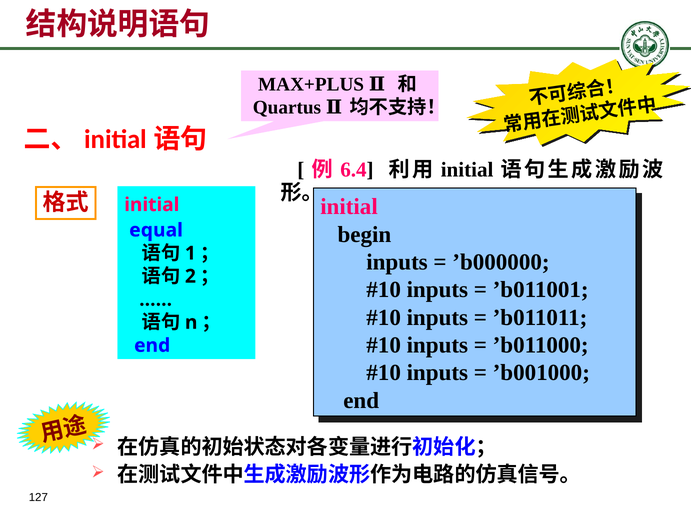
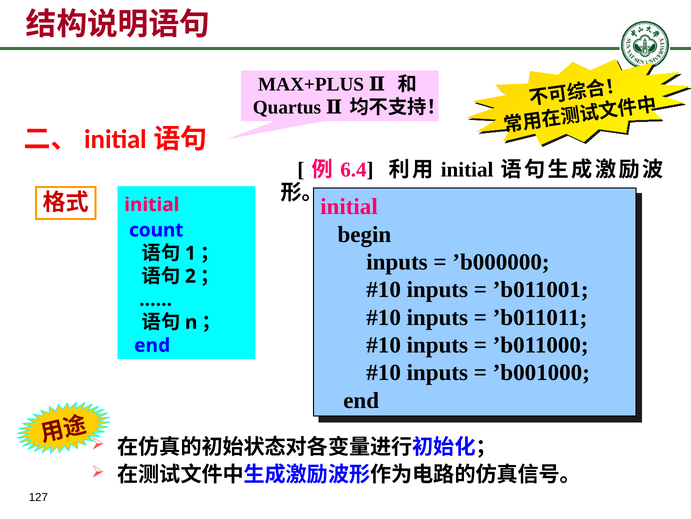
equal: equal -> count
